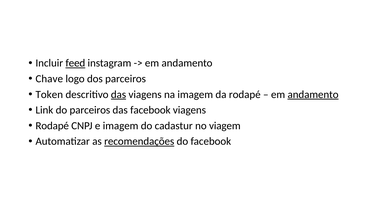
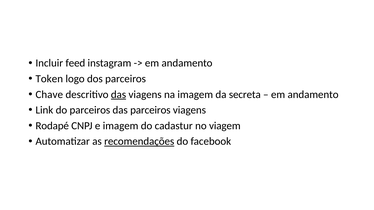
feed underline: present -> none
Chave: Chave -> Token
Token: Token -> Chave
da rodapé: rodapé -> secreta
andamento at (313, 95) underline: present -> none
das facebook: facebook -> parceiros
